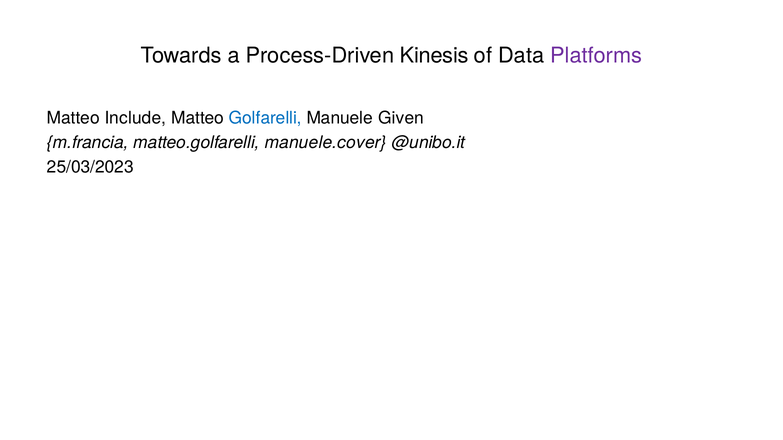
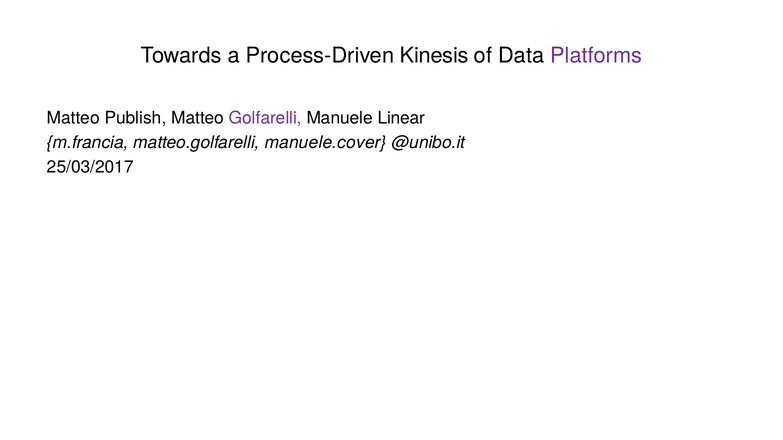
Include: Include -> Publish
Golfarelli colour: blue -> purple
Given: Given -> Linear
25/03/2023: 25/03/2023 -> 25/03/2017
